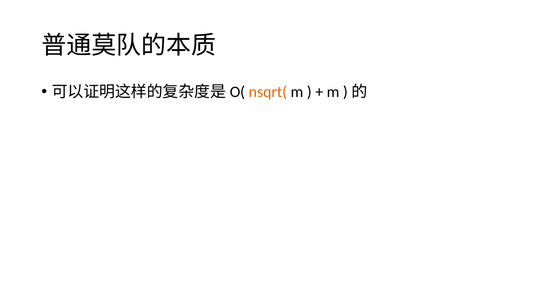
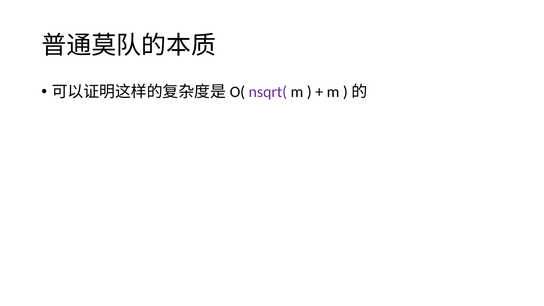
nsqrt( colour: orange -> purple
